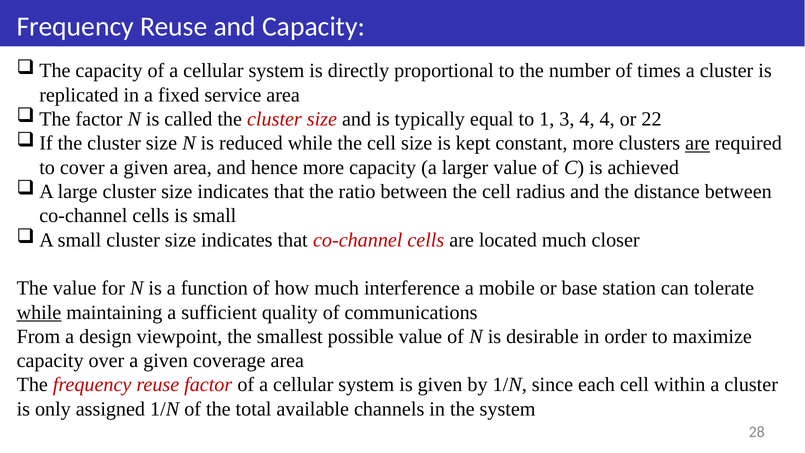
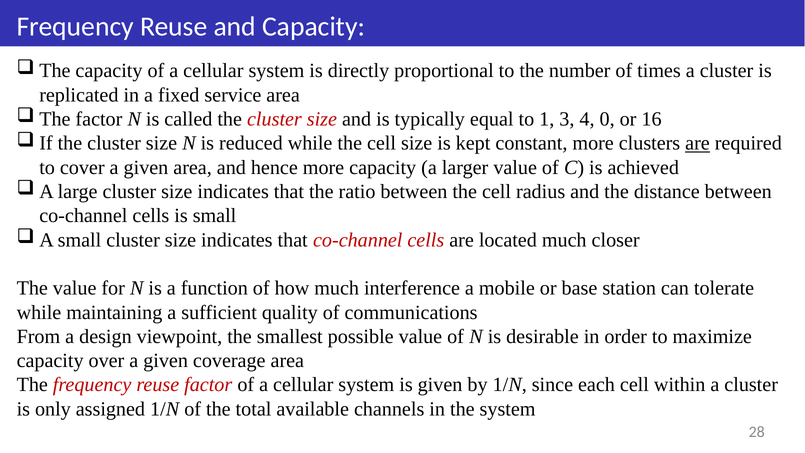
4 4: 4 -> 0
22: 22 -> 16
while at (39, 312) underline: present -> none
